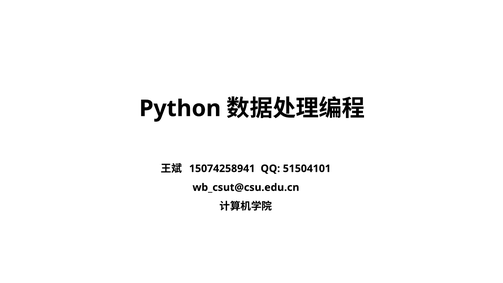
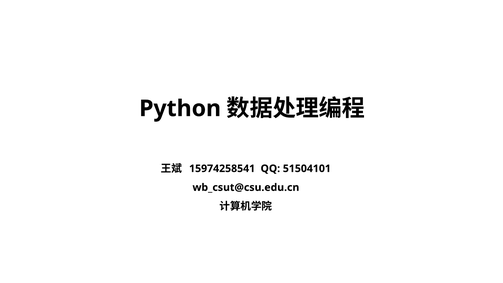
15074258941: 15074258941 -> 15974258541
